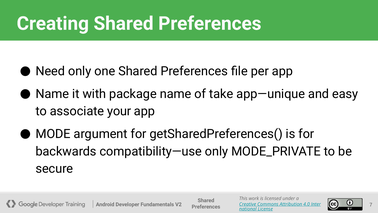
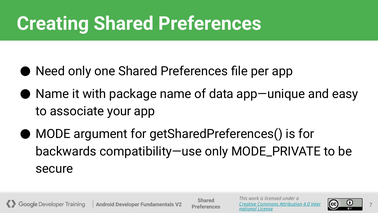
take: take -> data
